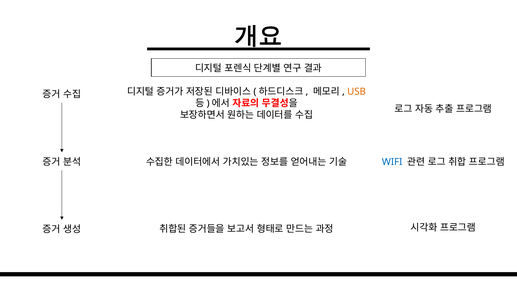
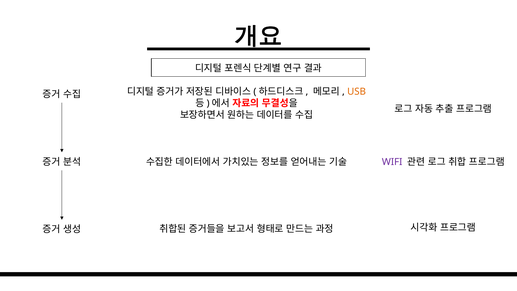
WIFI colour: blue -> purple
